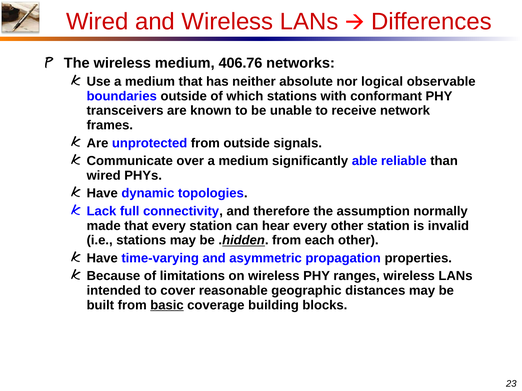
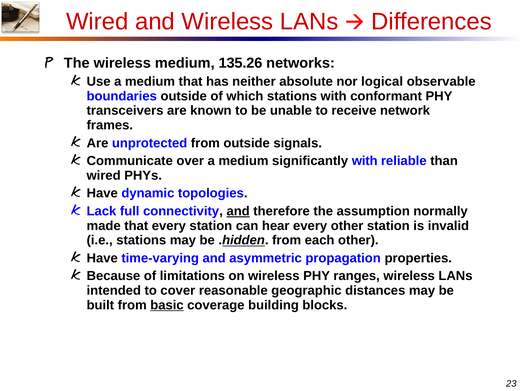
406.76: 406.76 -> 135.26
significantly able: able -> with
and at (238, 211) underline: none -> present
